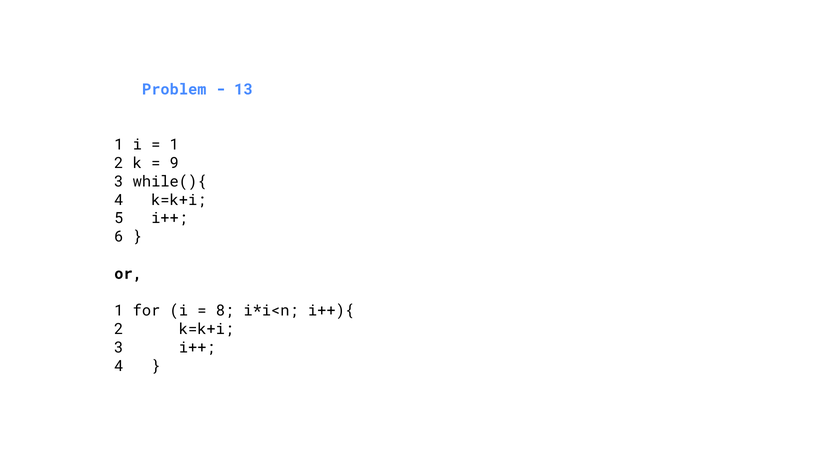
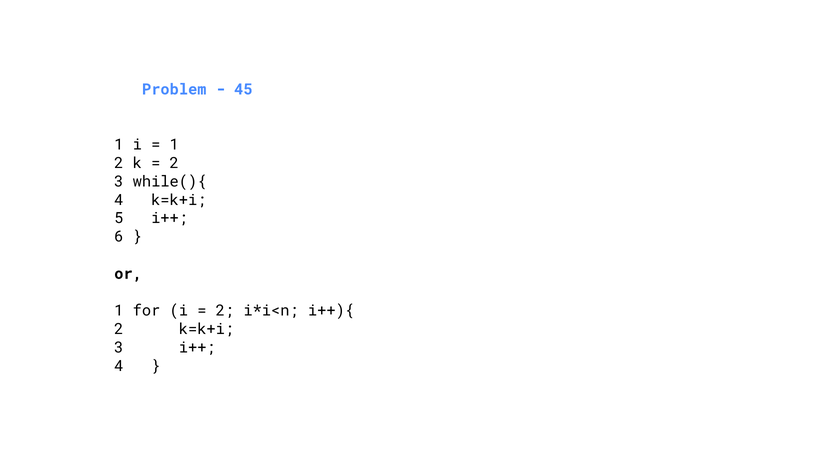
13: 13 -> 45
9 at (174, 163): 9 -> 2
8 at (225, 311): 8 -> 2
